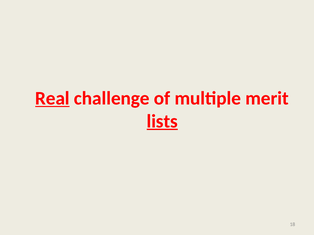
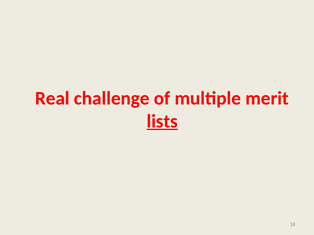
Real underline: present -> none
